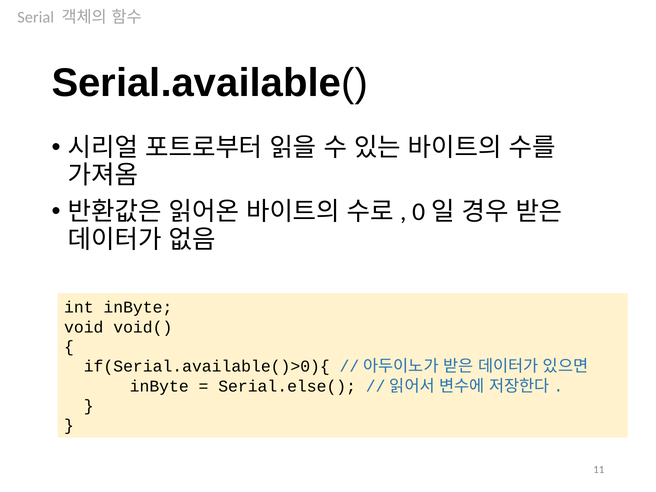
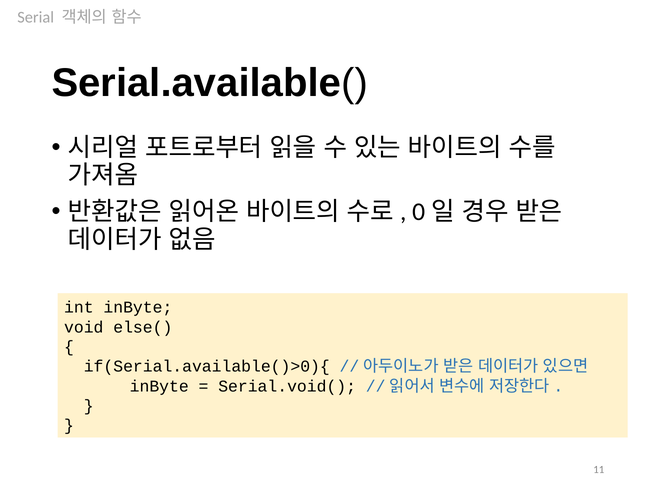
void(: void( -> else(
Serial.else(: Serial.else( -> Serial.void(
